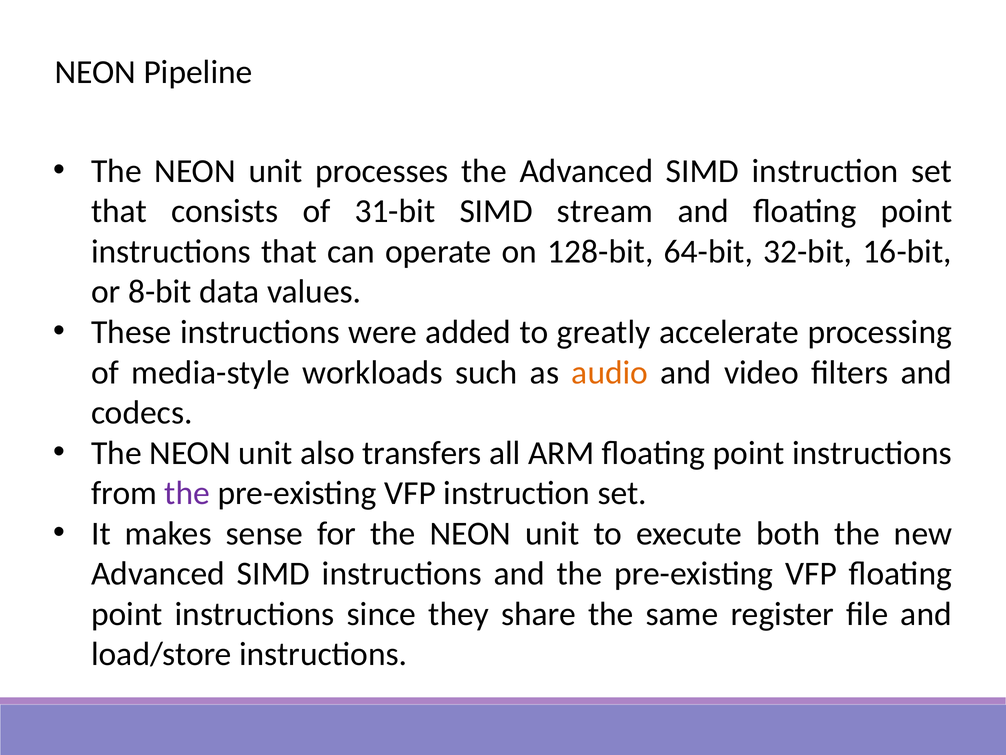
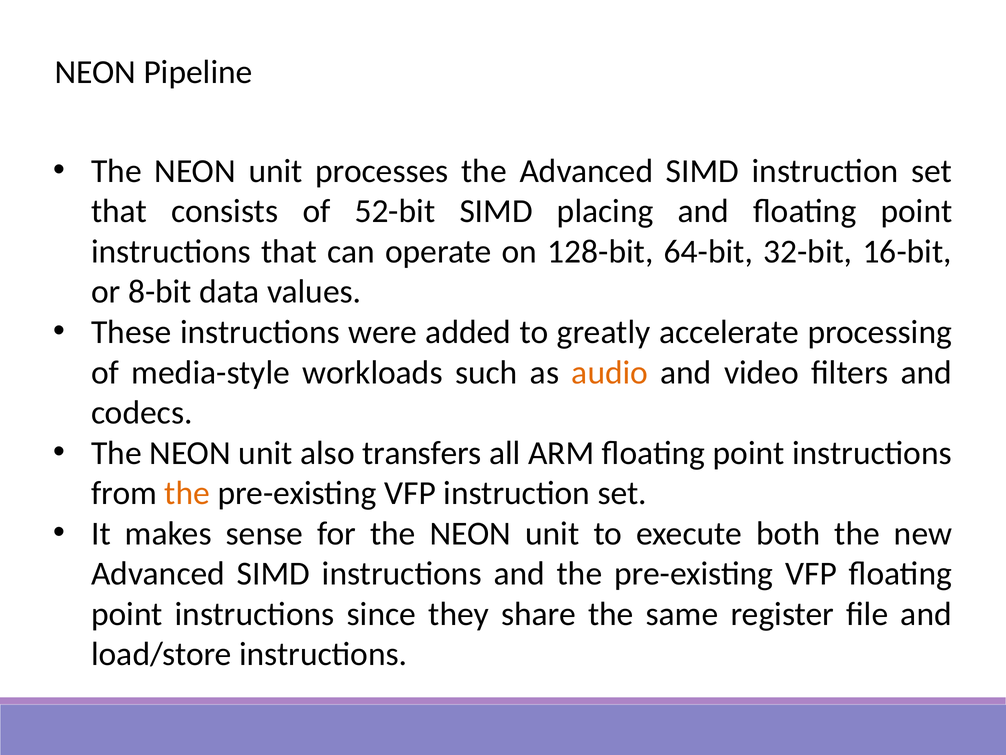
31-bit: 31-bit -> 52-bit
stream: stream -> placing
the at (187, 493) colour: purple -> orange
